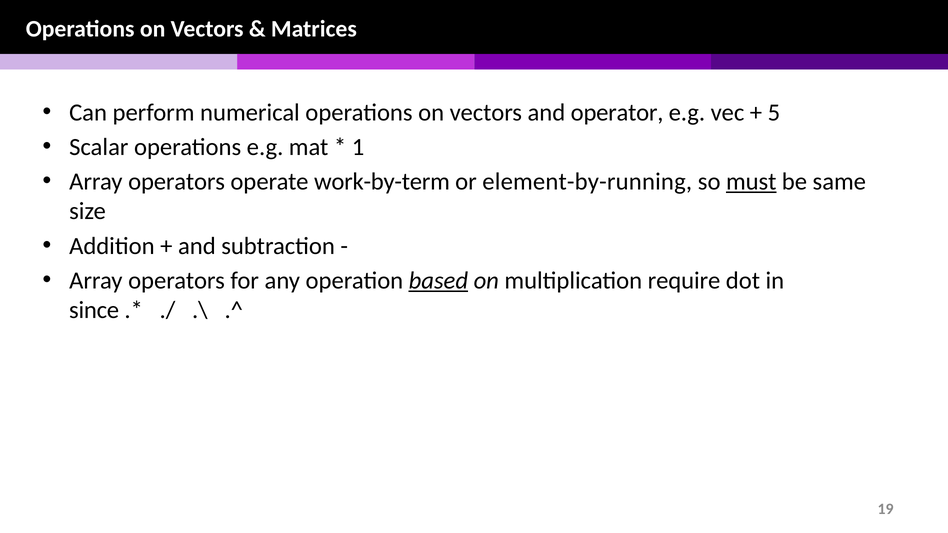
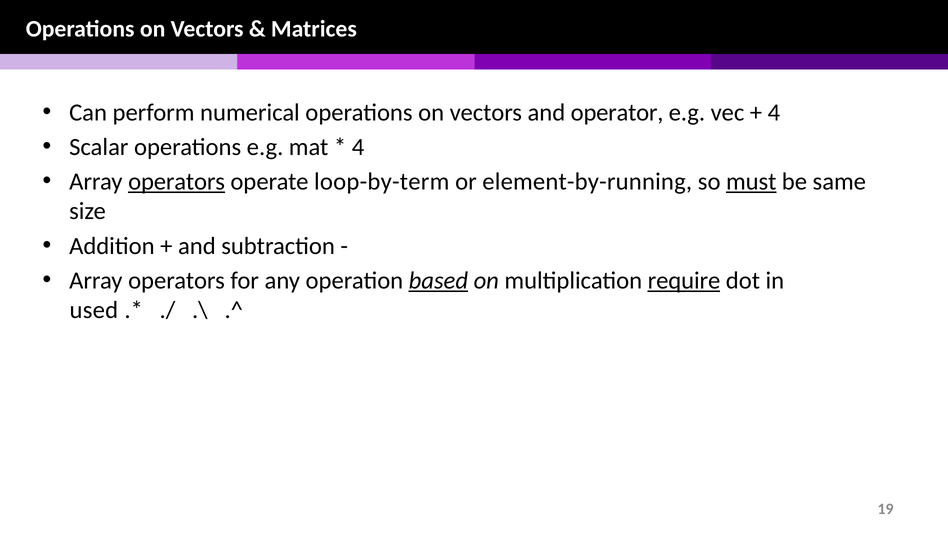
5 at (774, 113): 5 -> 4
1 at (358, 147): 1 -> 4
operators at (177, 182) underline: none -> present
work-by-term: work-by-term -> loop-by-term
require underline: none -> present
since: since -> used
